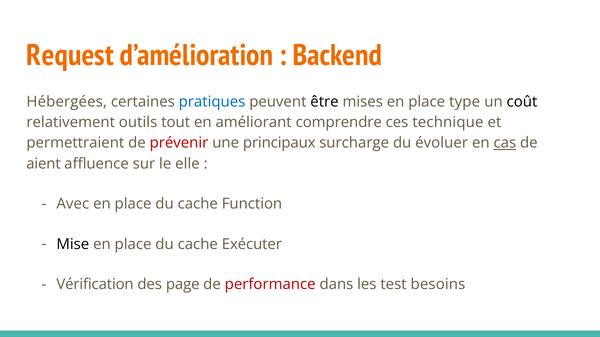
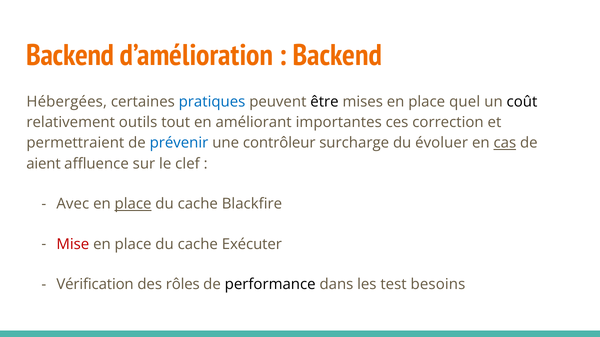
Request at (70, 55): Request -> Backend
type: type -> quel
comprendre: comprendre -> importantes
technique: technique -> correction
prévenir colour: red -> blue
principaux: principaux -> contrôleur
elle: elle -> clef
place at (133, 204) underline: none -> present
Function: Function -> Blackfire
Mise colour: black -> red
page: page -> rôles
performance colour: red -> black
